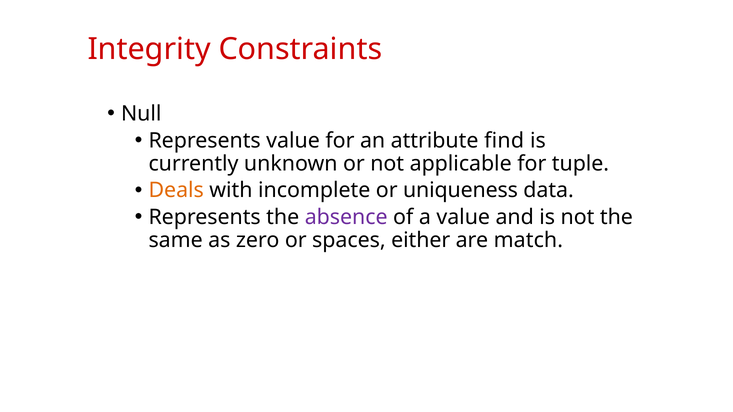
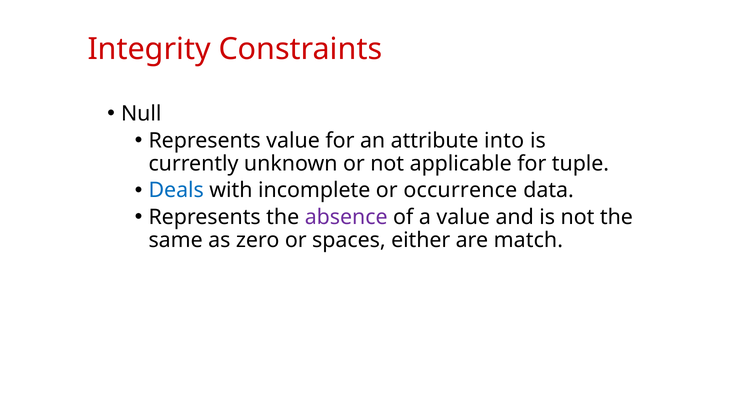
find: find -> into
Deals colour: orange -> blue
uniqueness: uniqueness -> occurrence
